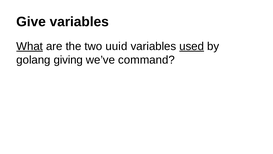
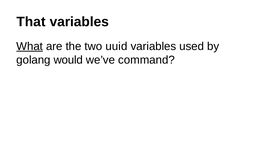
Give: Give -> That
used underline: present -> none
giving: giving -> would
